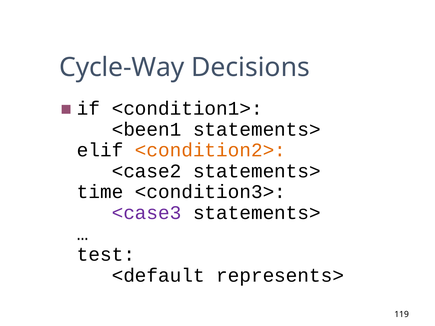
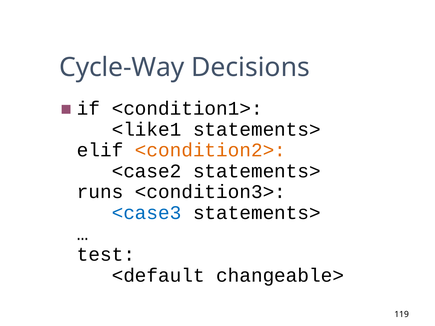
<been1: <been1 -> <like1
time: time -> runs
<case3 colour: purple -> blue
represents>: represents> -> changeable>
